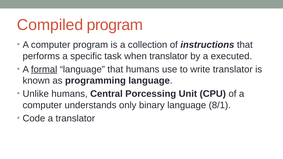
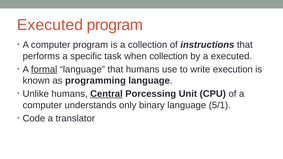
Compiled at (50, 25): Compiled -> Executed
when translator: translator -> collection
write translator: translator -> execution
Central underline: none -> present
8/1: 8/1 -> 5/1
